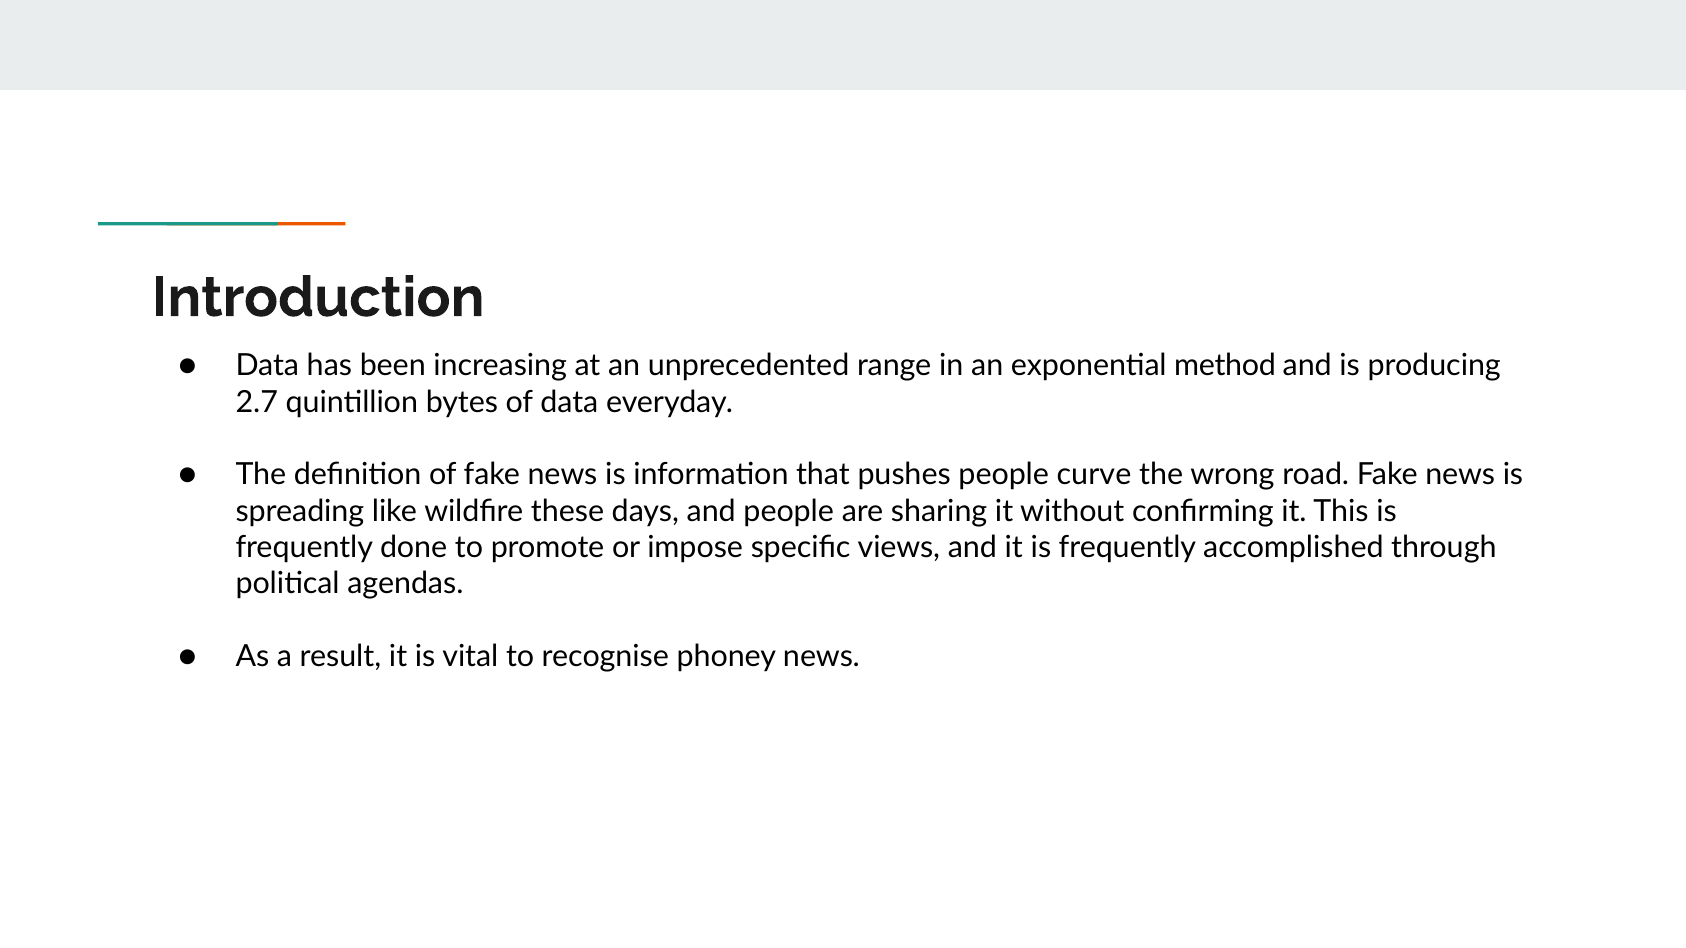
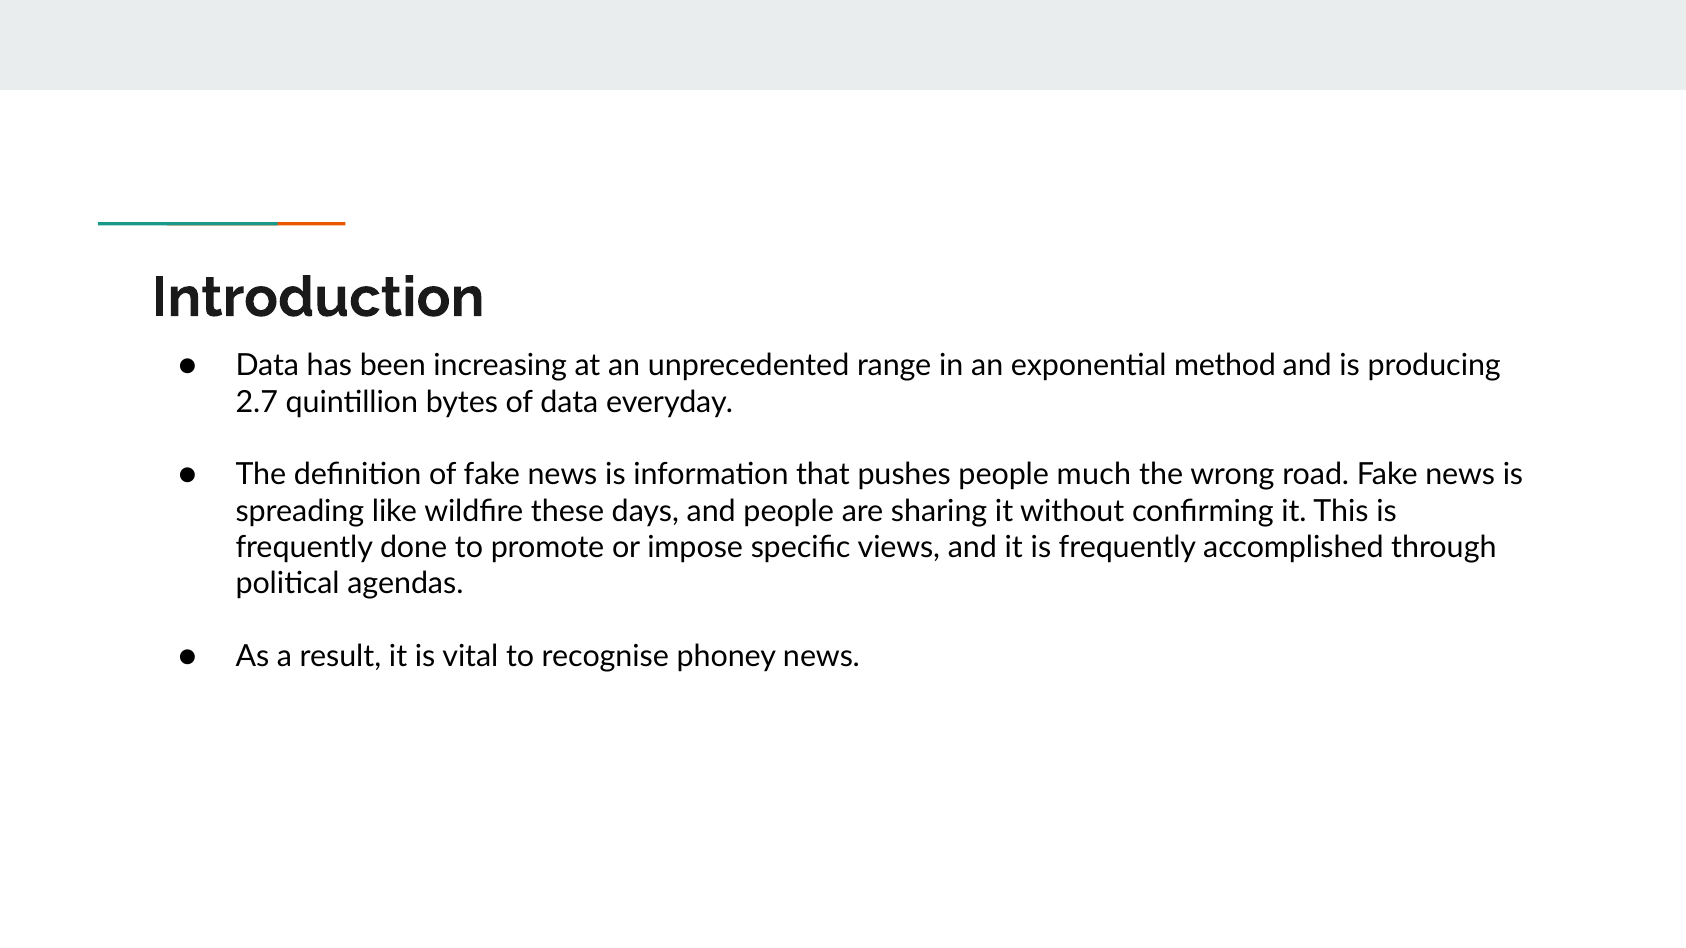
curve: curve -> much
